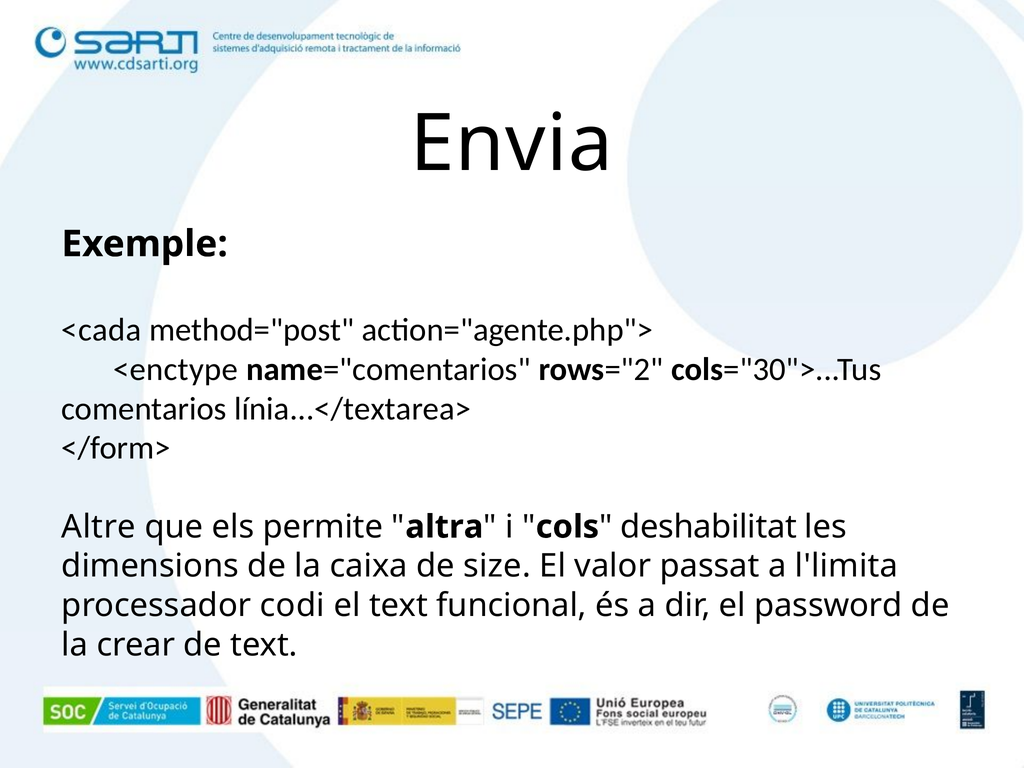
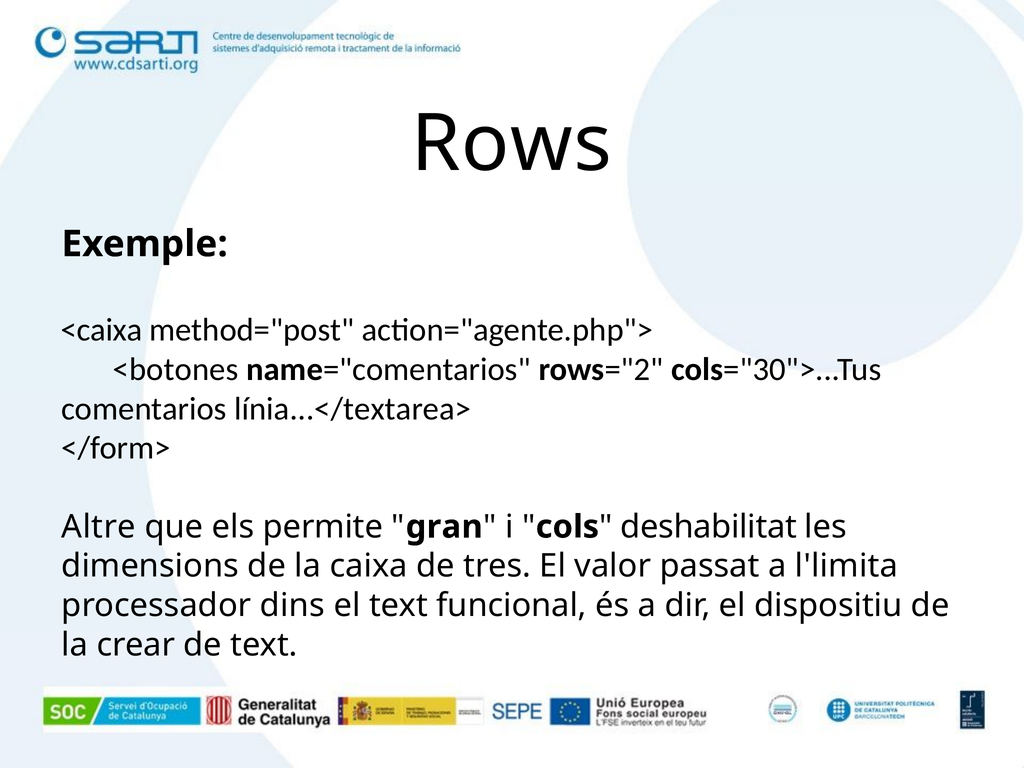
Envia: Envia -> Rows
<cada: <cada -> <caixa
<enctype: <enctype -> <botones
altra: altra -> gran
size: size -> tres
codi: codi -> dins
password: password -> dispositiu
